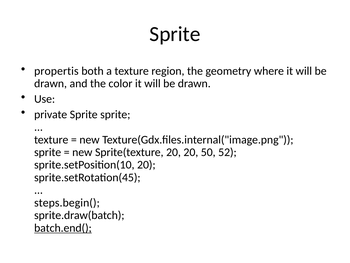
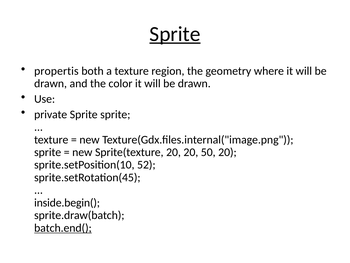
Sprite at (175, 34) underline: none -> present
50 52: 52 -> 20
sprite.setPosition(10 20: 20 -> 52
steps.begin(: steps.begin( -> inside.begin(
